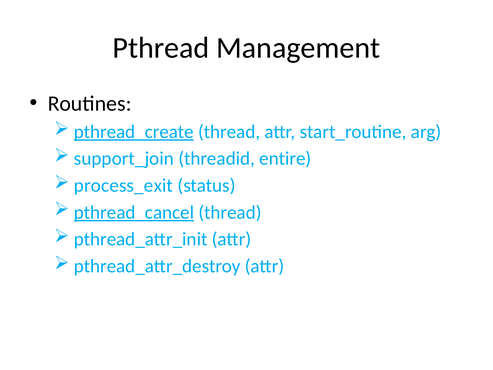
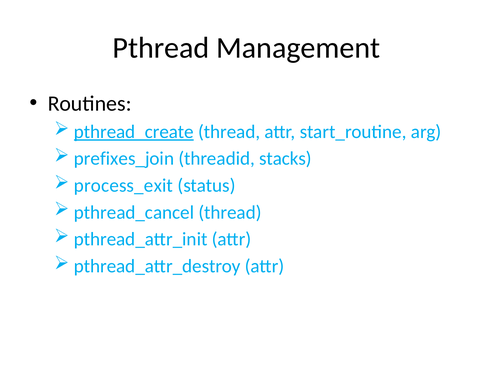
support_join: support_join -> prefixes_join
entire: entire -> stacks
pthread_cancel underline: present -> none
